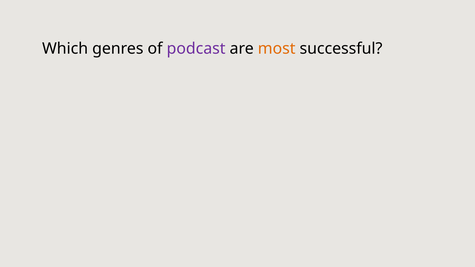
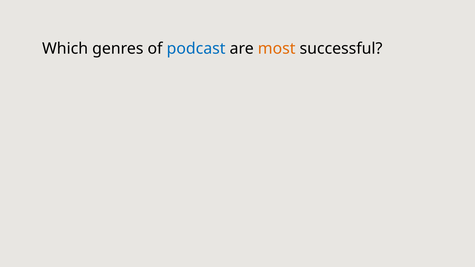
podcast colour: purple -> blue
